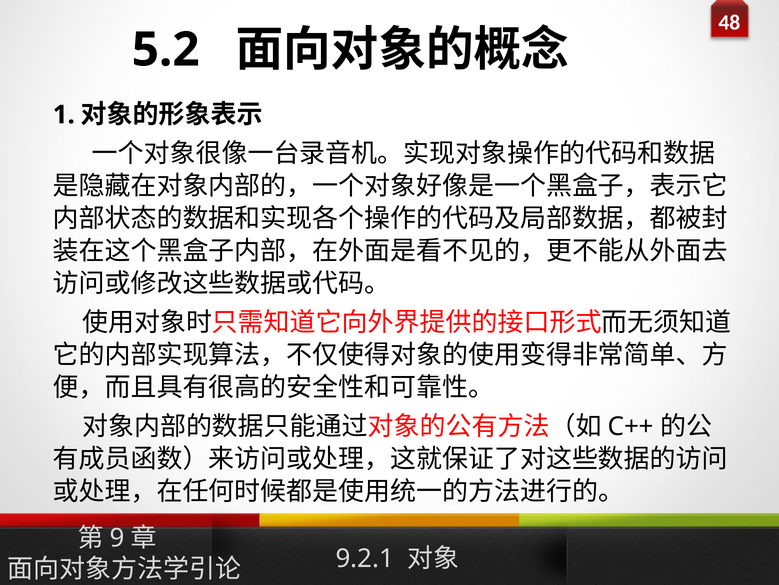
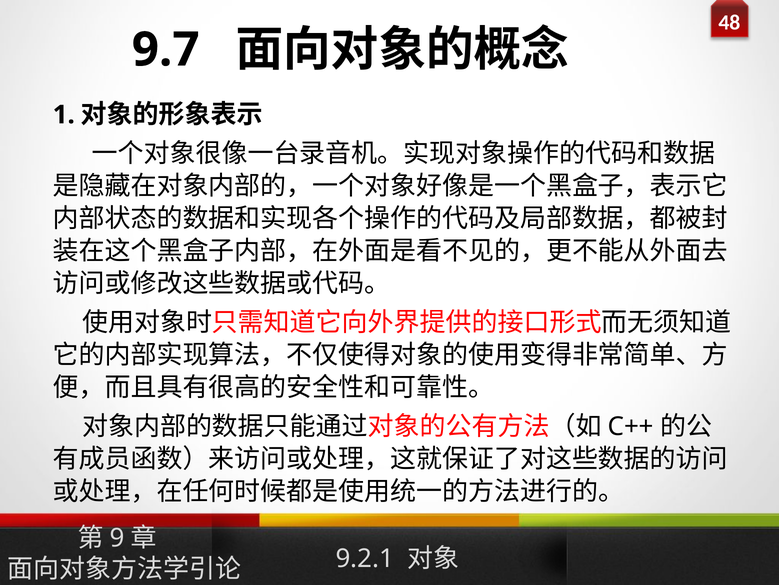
5.2: 5.2 -> 9.7
